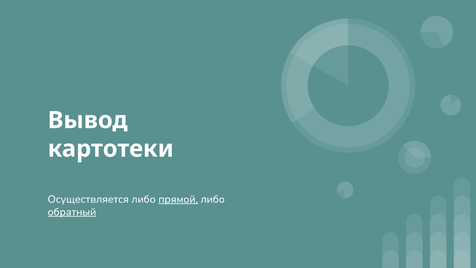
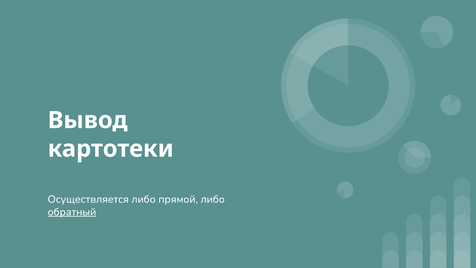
прямой underline: present -> none
